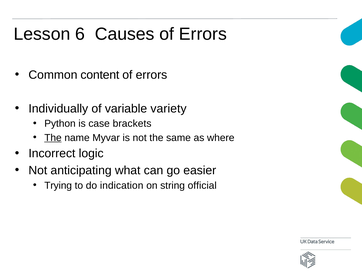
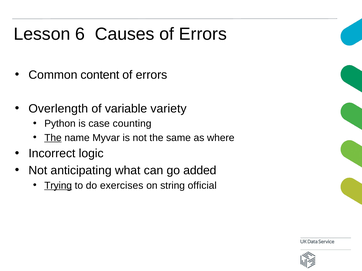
Individually: Individually -> Overlength
brackets: brackets -> counting
easier: easier -> added
Trying underline: none -> present
indication: indication -> exercises
